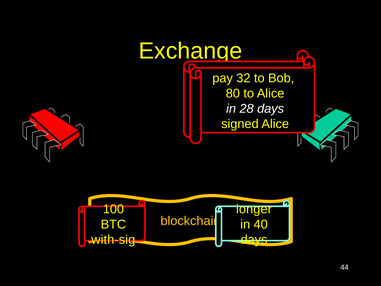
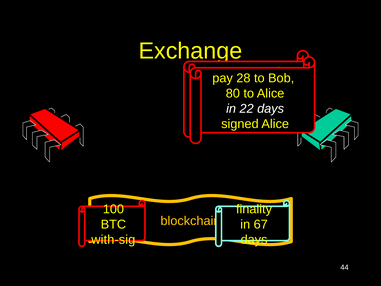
32: 32 -> 28
28: 28 -> 22
longer: longer -> finality
40: 40 -> 67
